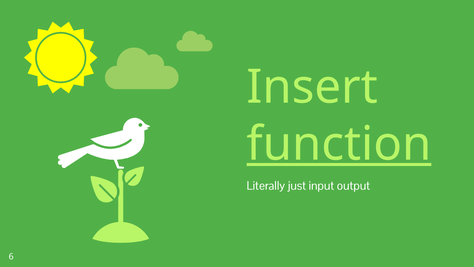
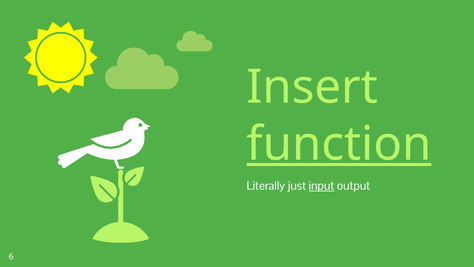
input underline: none -> present
